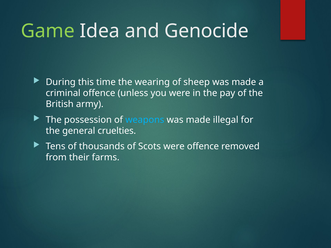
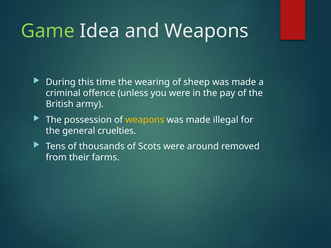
and Genocide: Genocide -> Weapons
weapons at (145, 120) colour: light blue -> yellow
were offence: offence -> around
